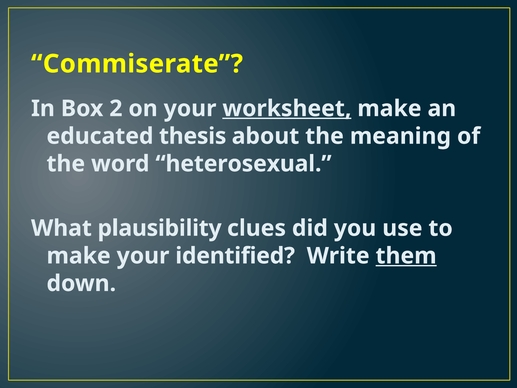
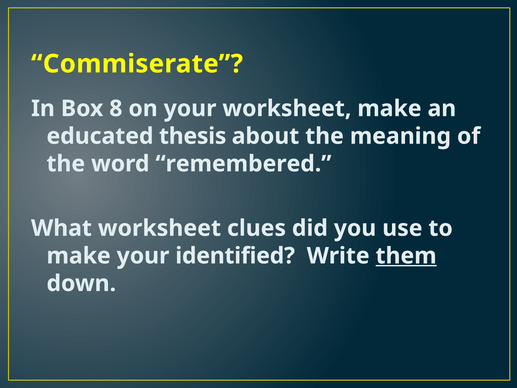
2: 2 -> 8
worksheet at (287, 108) underline: present -> none
heterosexual: heterosexual -> remembered
What plausibility: plausibility -> worksheet
